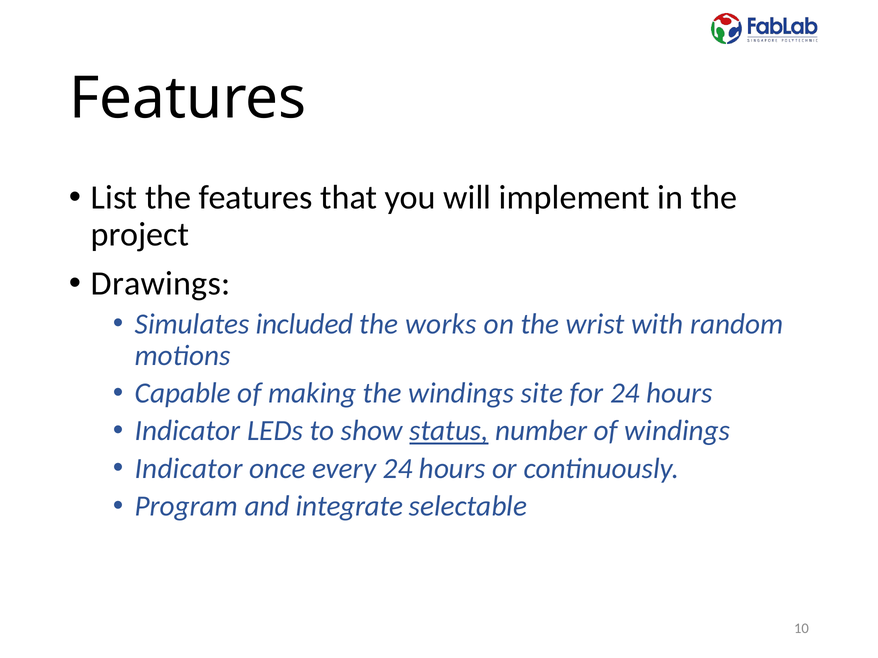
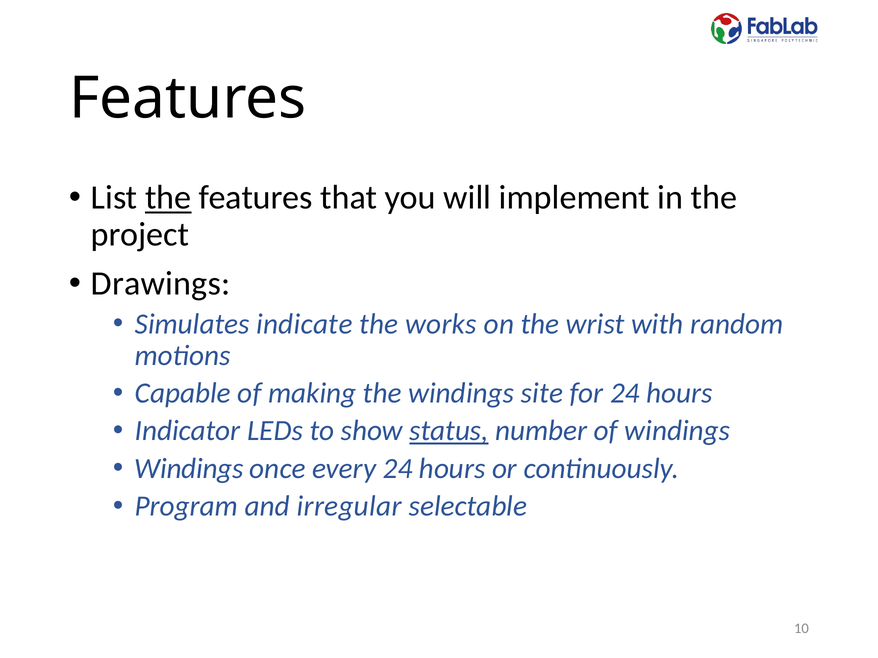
the at (168, 198) underline: none -> present
included: included -> indicate
Indicator at (189, 469): Indicator -> Windings
integrate: integrate -> irregular
